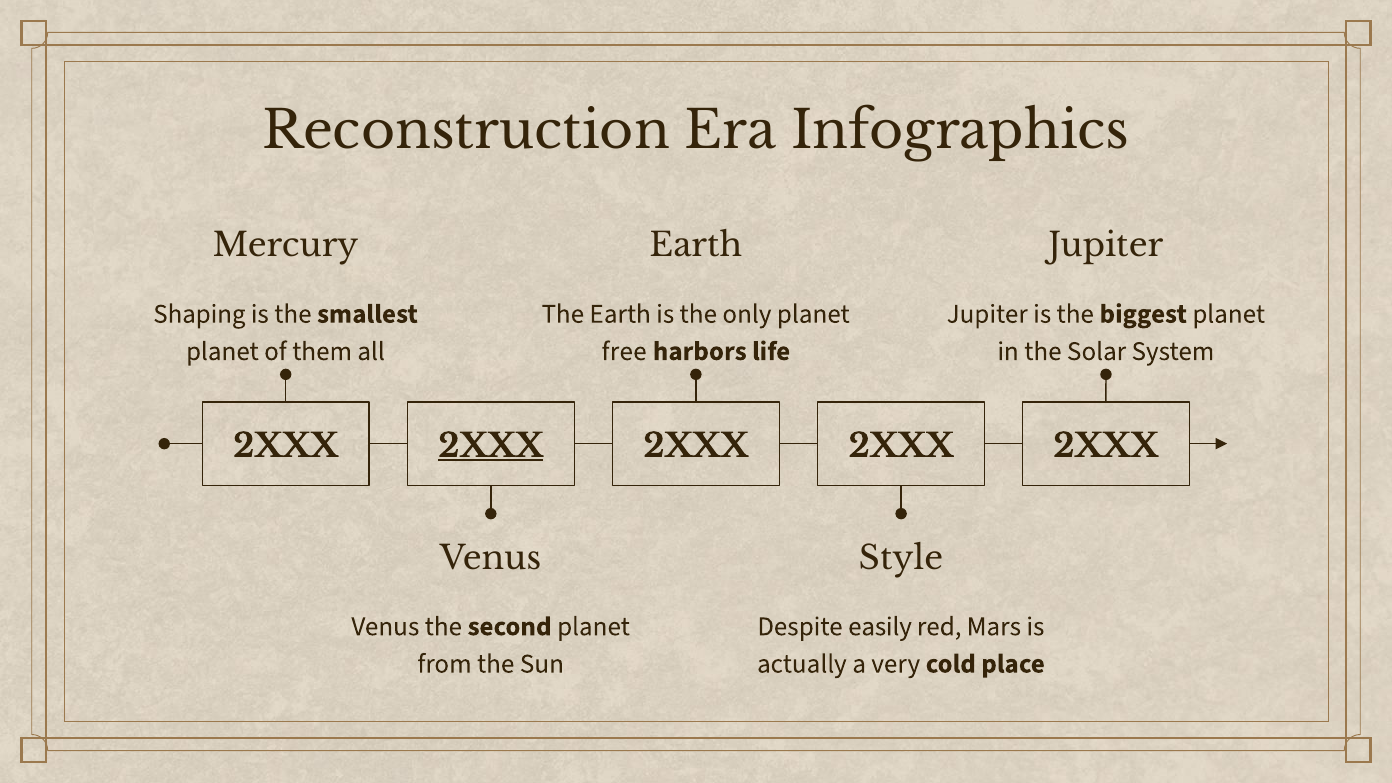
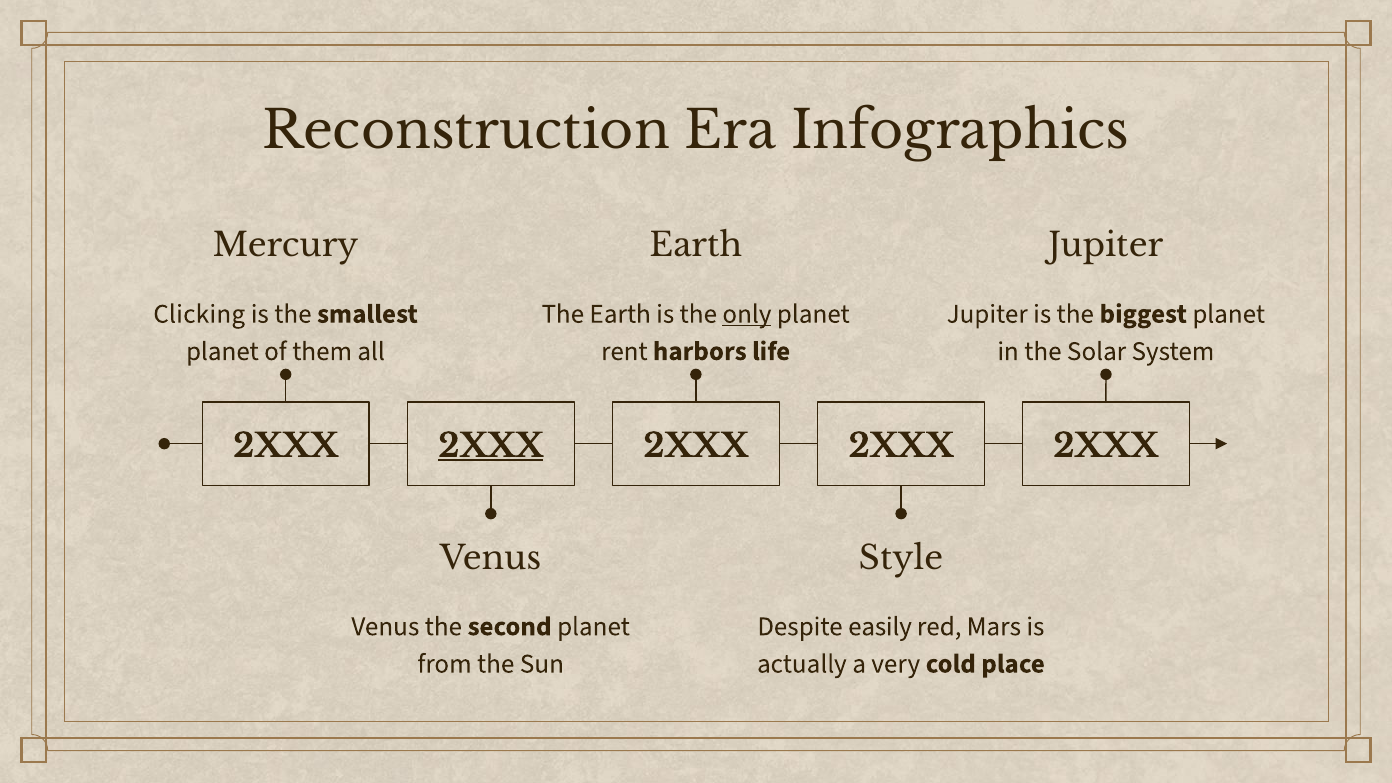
Shaping: Shaping -> Clicking
only underline: none -> present
free: free -> rent
